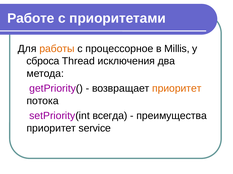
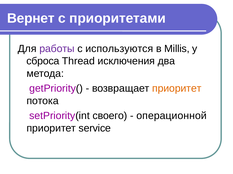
Работе: Работе -> Вернет
работы colour: orange -> purple
процессорное: процессорное -> используются
всегда: всегда -> своего
преимущества: преимущества -> операционной
